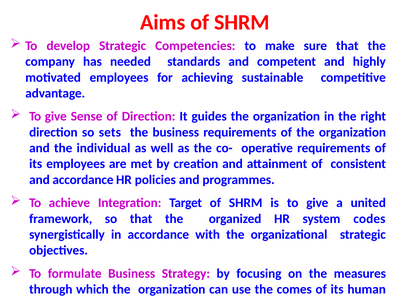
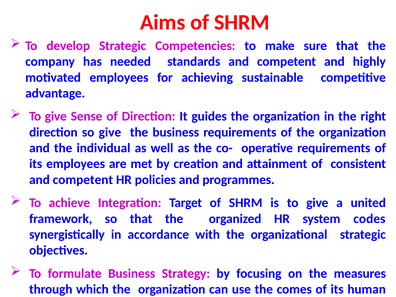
so sets: sets -> give
accordance at (83, 180): accordance -> competent
